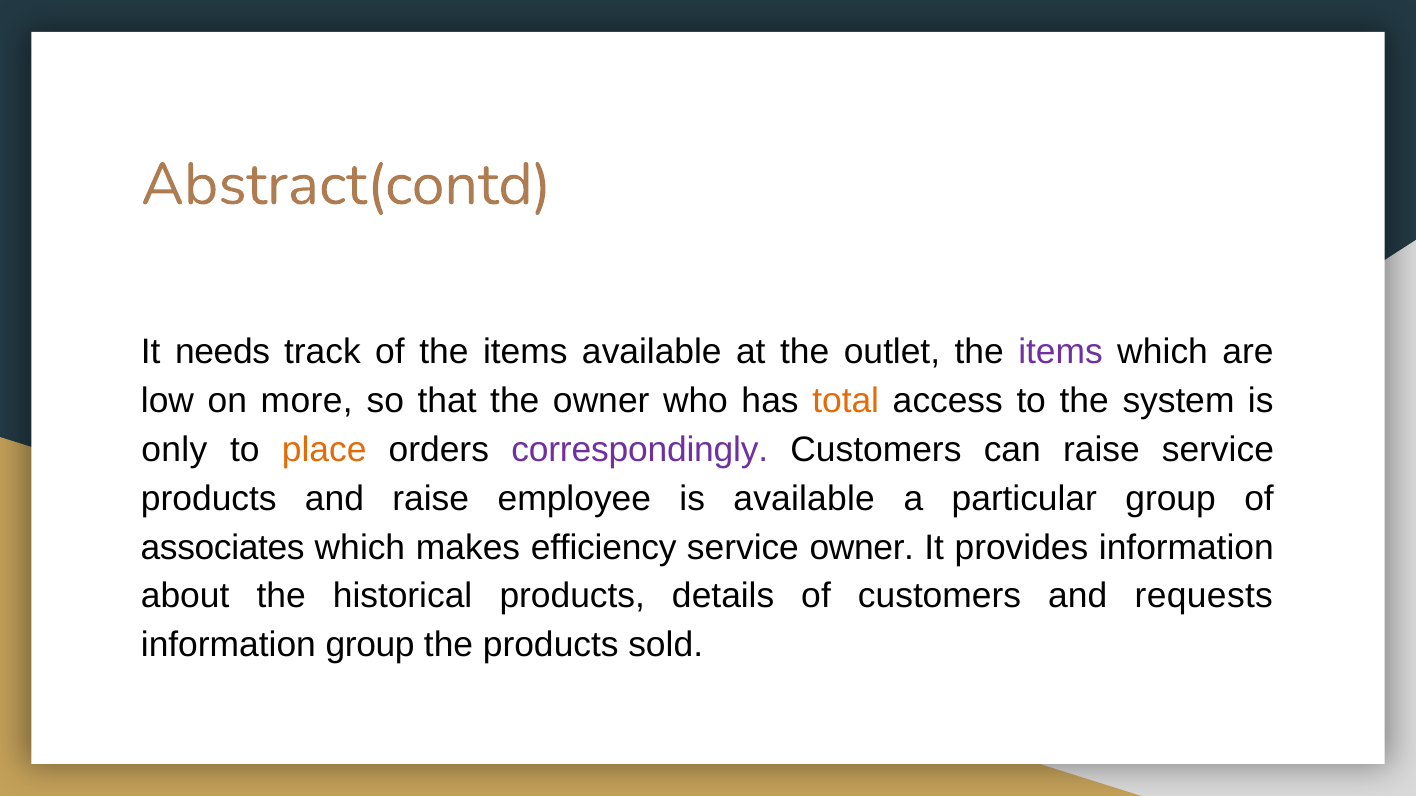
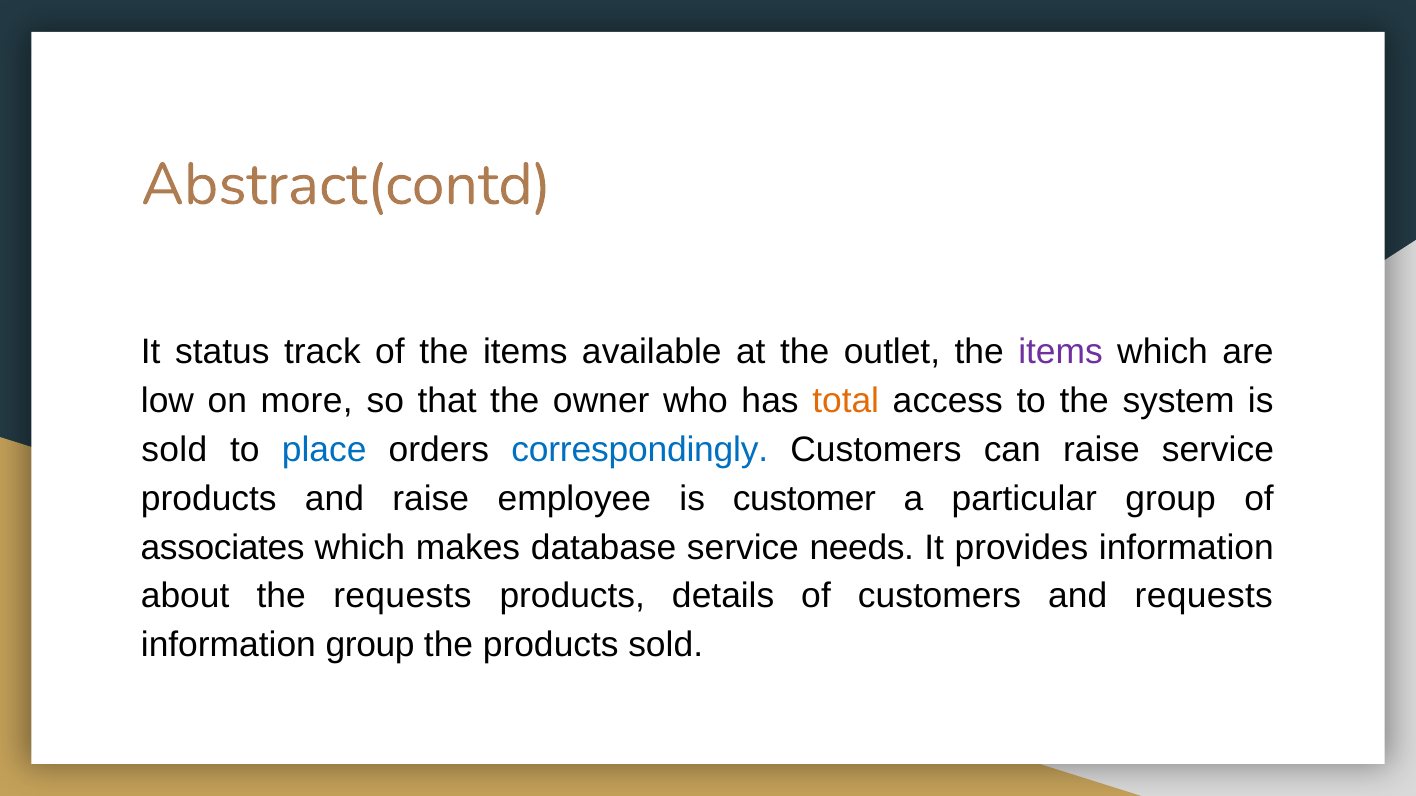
needs: needs -> status
only at (174, 450): only -> sold
place colour: orange -> blue
correspondingly colour: purple -> blue
is available: available -> customer
efficiency: efficiency -> database
service owner: owner -> needs
the historical: historical -> requests
